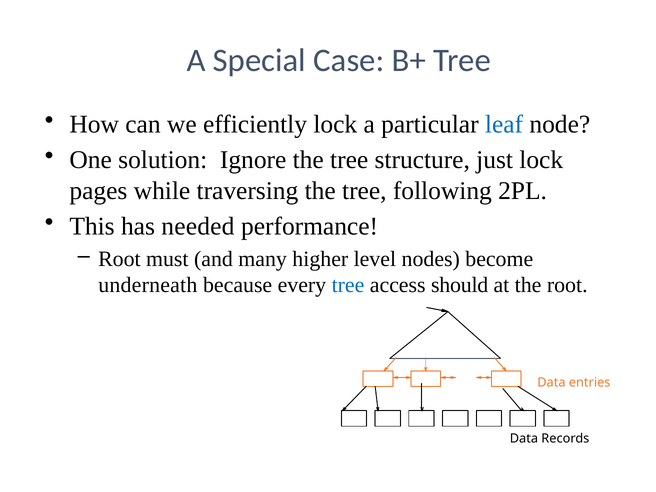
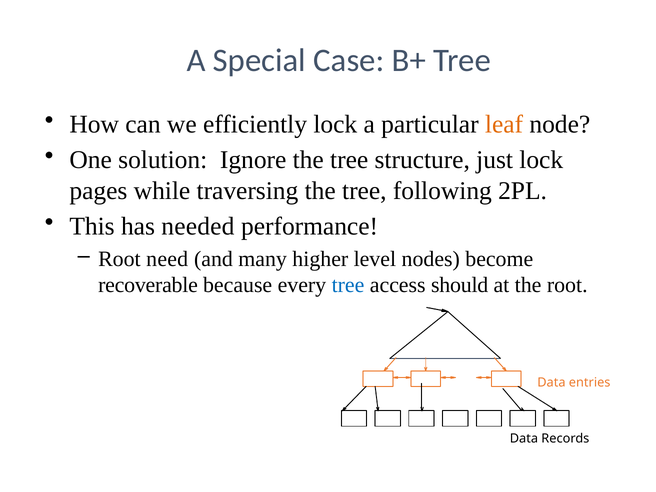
leaf colour: blue -> orange
must: must -> need
underneath: underneath -> recoverable
